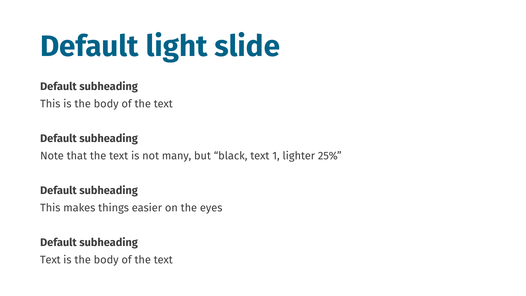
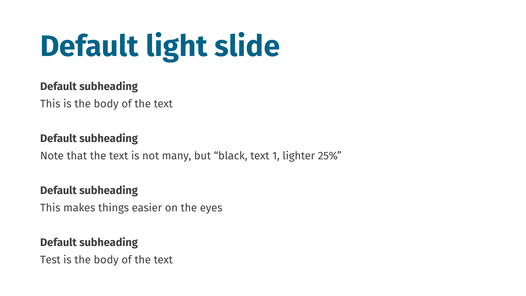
Text at (50, 260): Text -> Test
